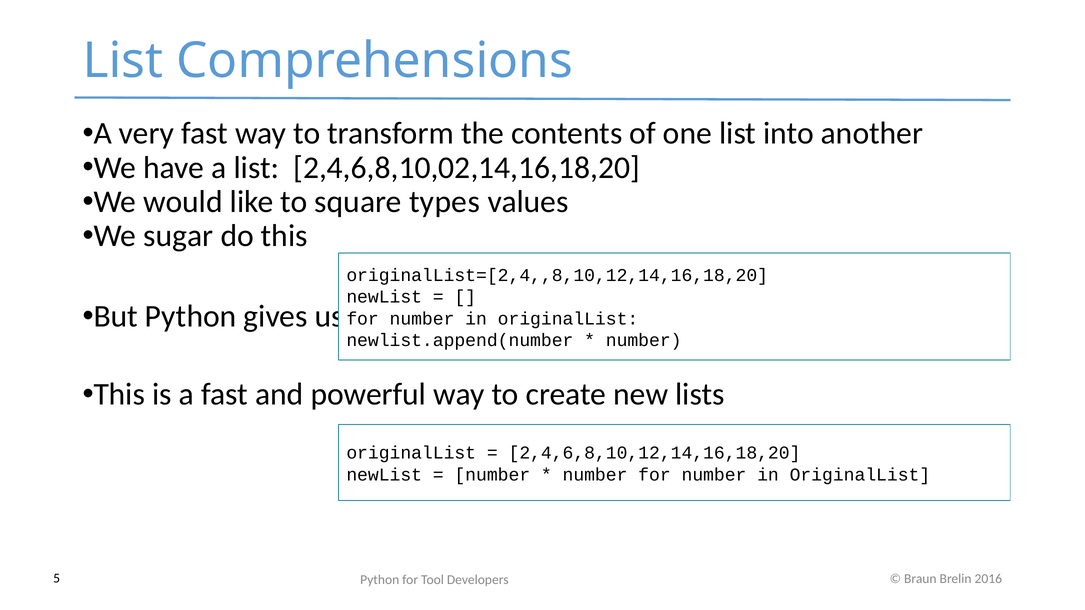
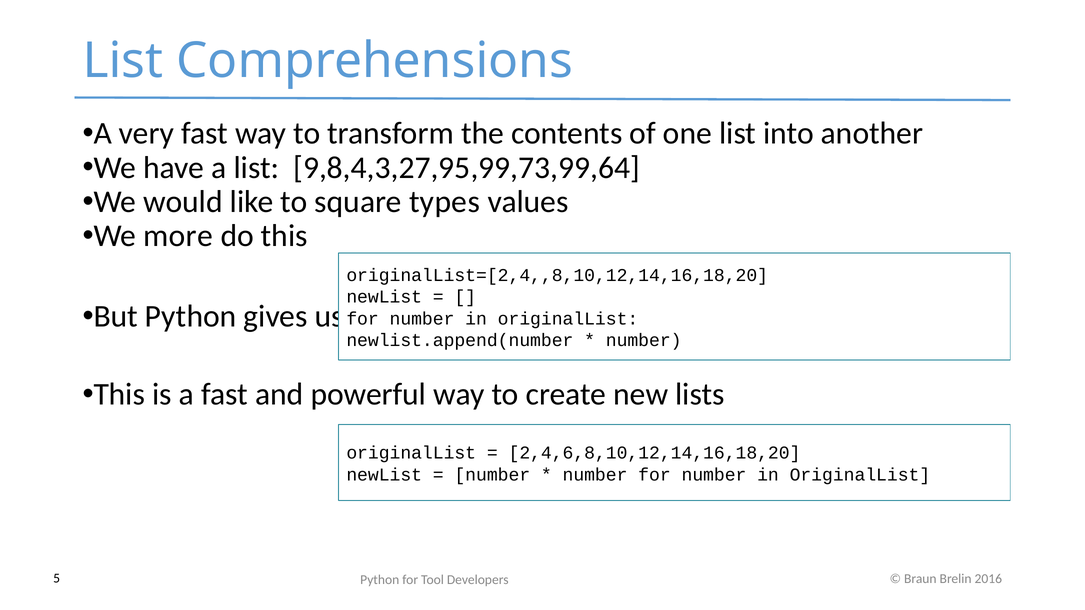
2,4,6,8,10,02,14,16,18,20: 2,4,6,8,10,02,14,16,18,20 -> 9,8,4,3,27,95,99,73,99,64
sugar: sugar -> more
